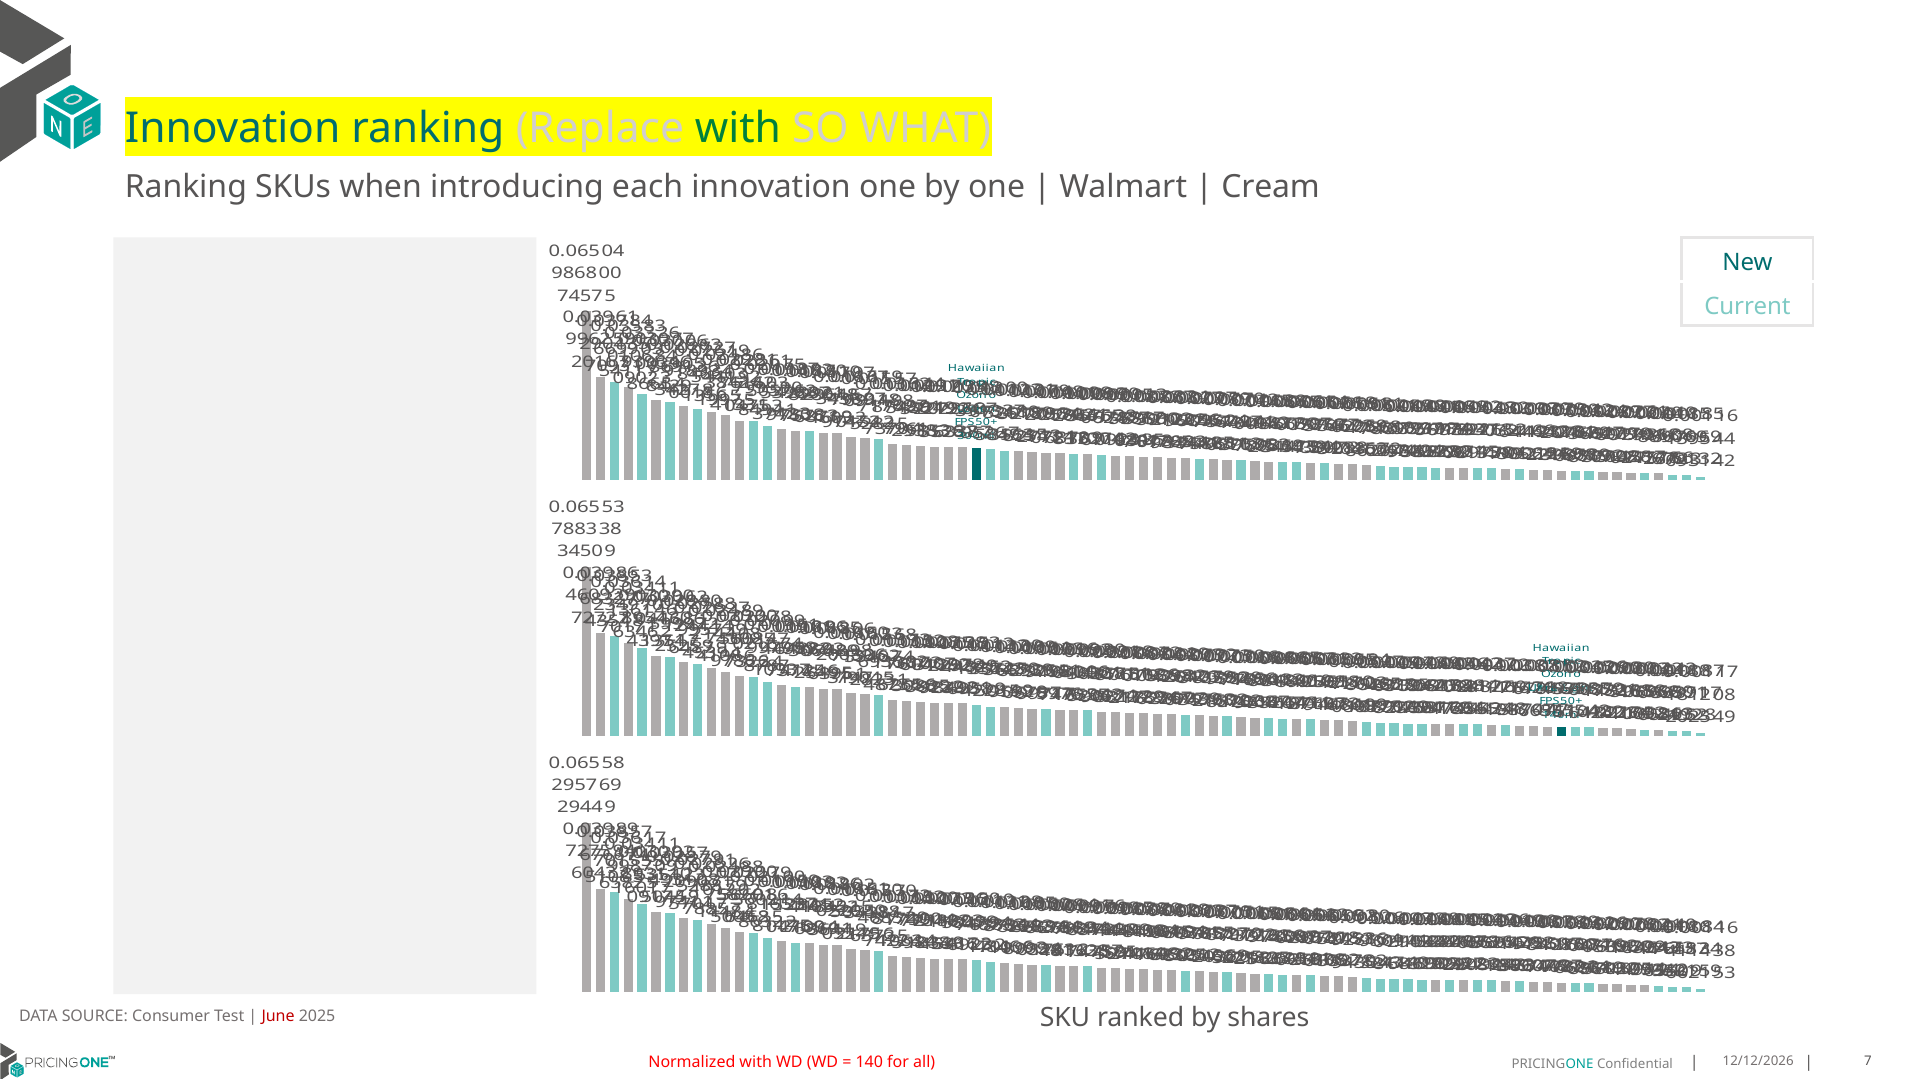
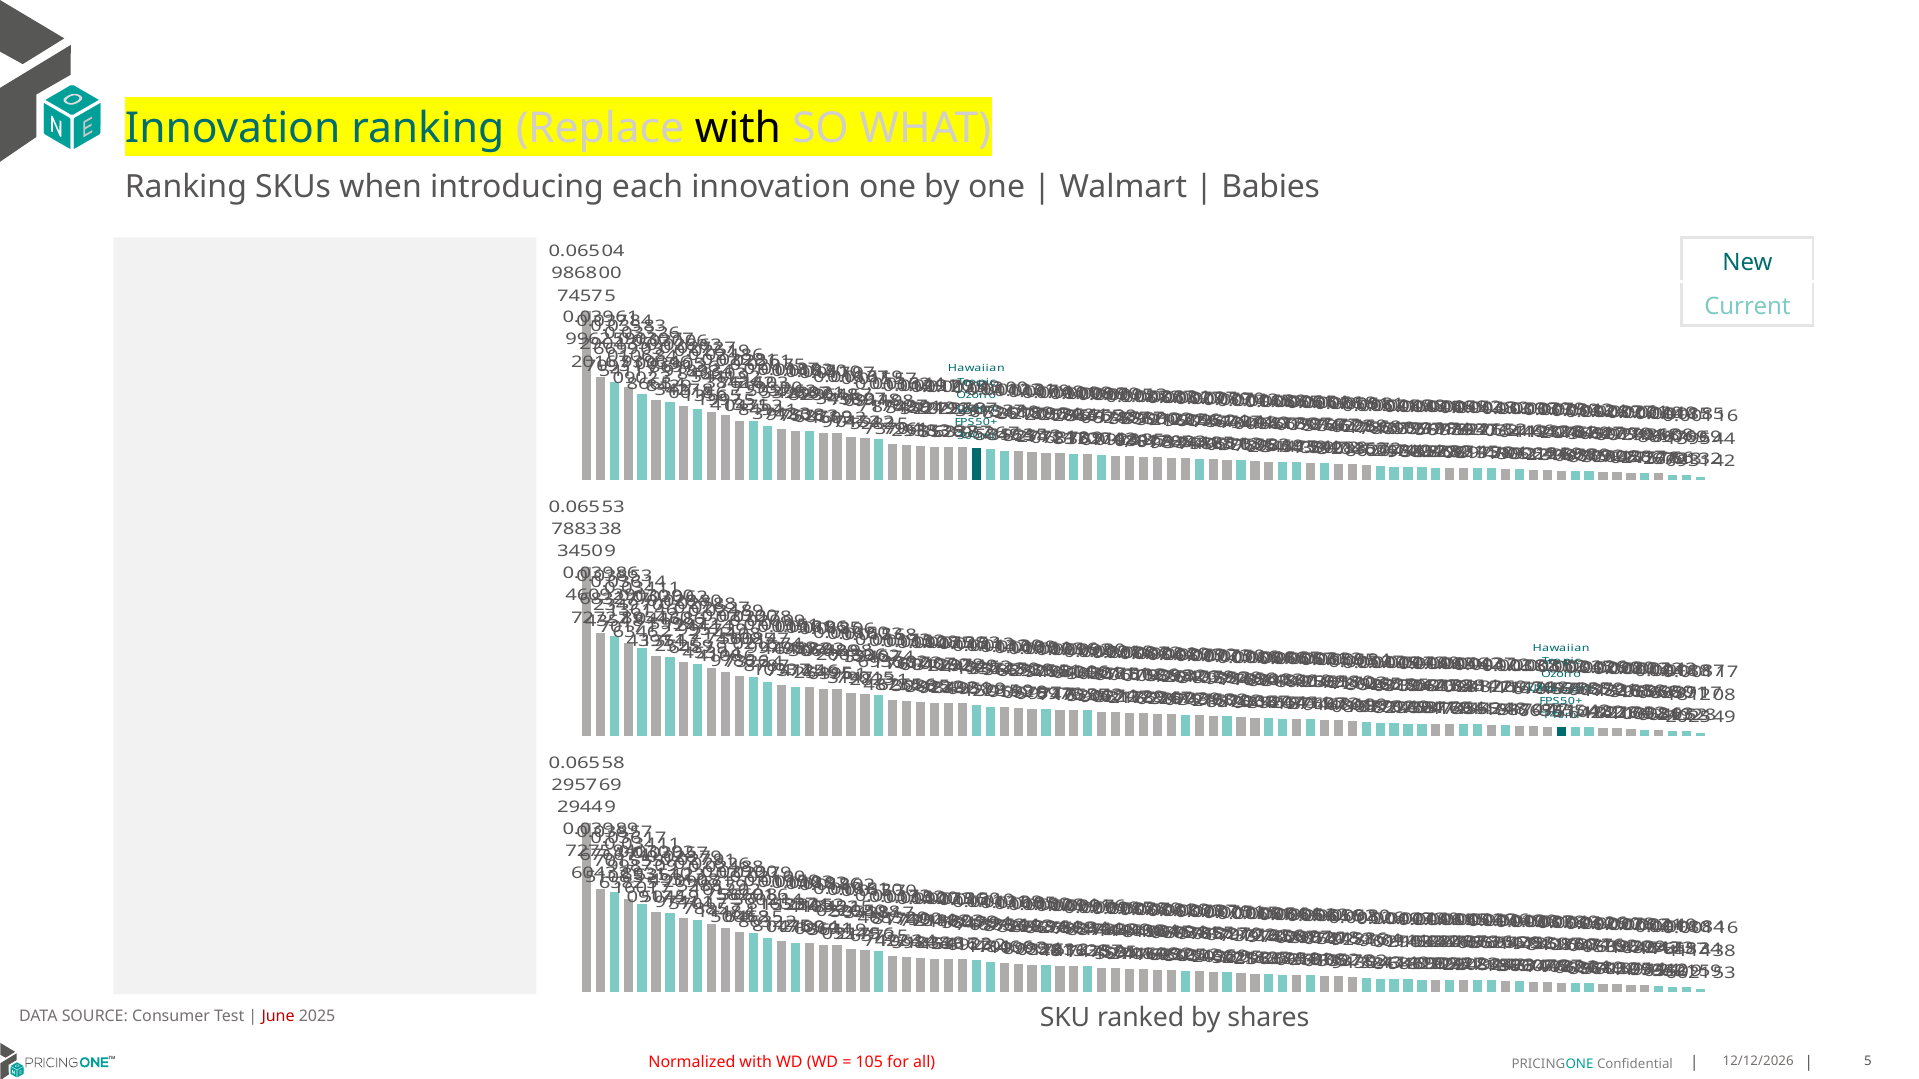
with at (738, 129) colour: green -> black
Cream: Cream -> Babies
140: 140 -> 105
7: 7 -> 5
